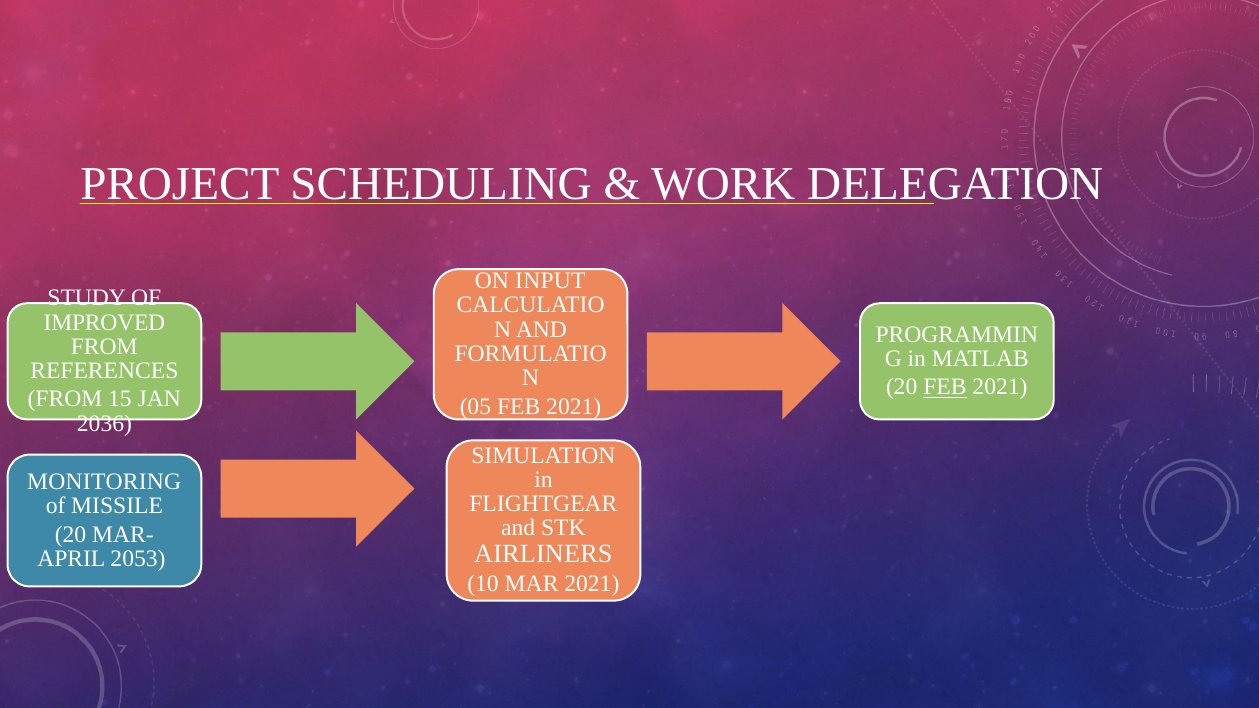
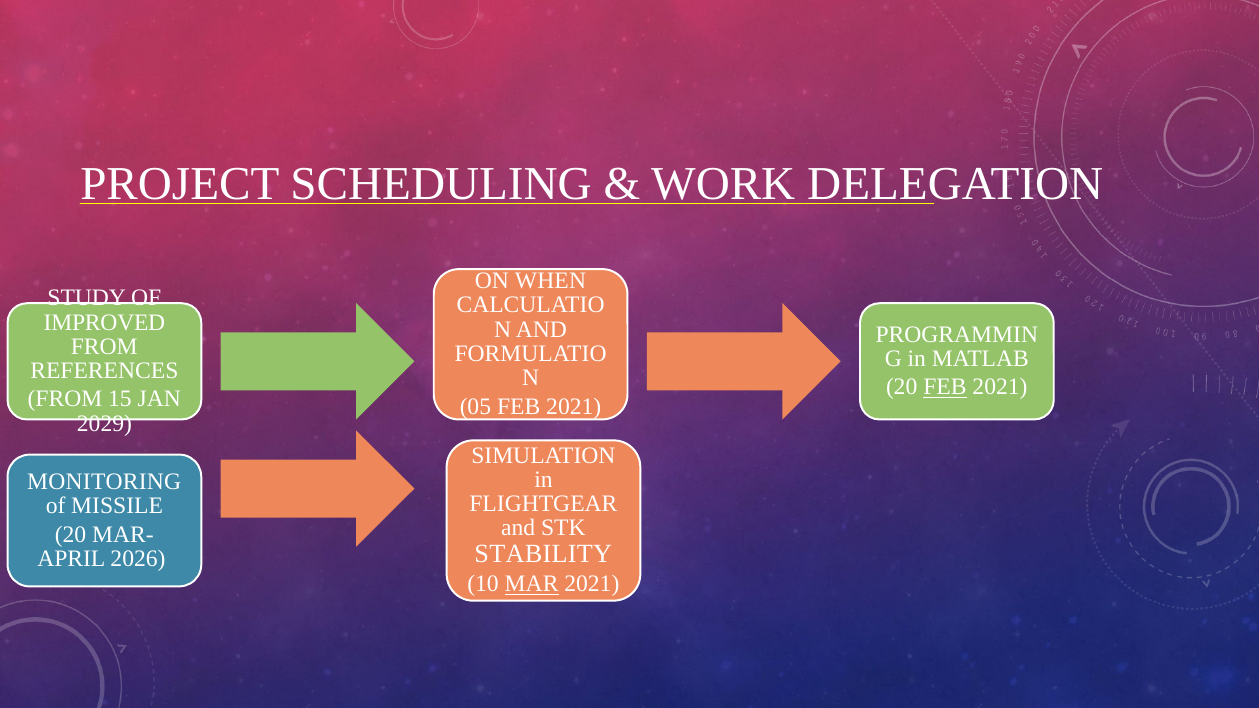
INPUT: INPUT -> WHEN
2036: 2036 -> 2029
AIRLINERS: AIRLINERS -> STABILITY
2053: 2053 -> 2026
MAR underline: none -> present
